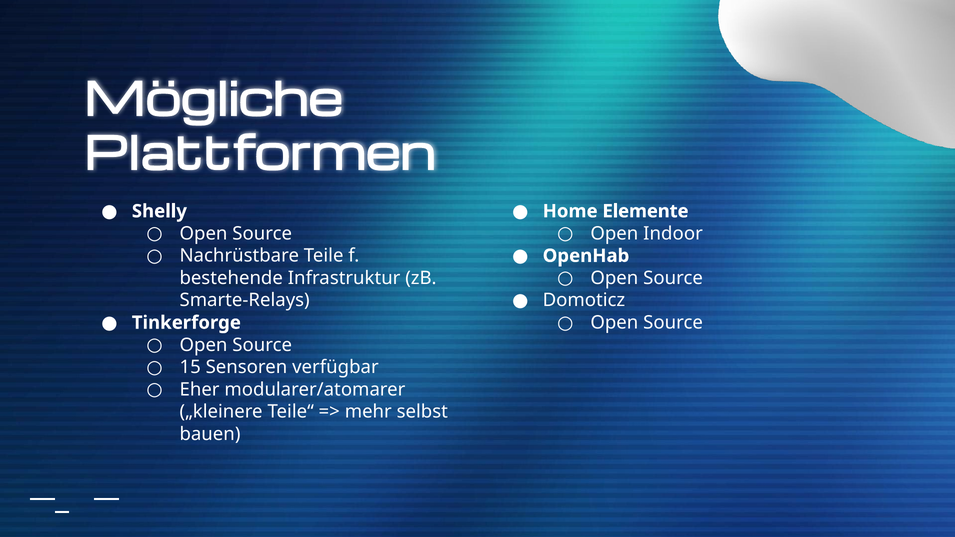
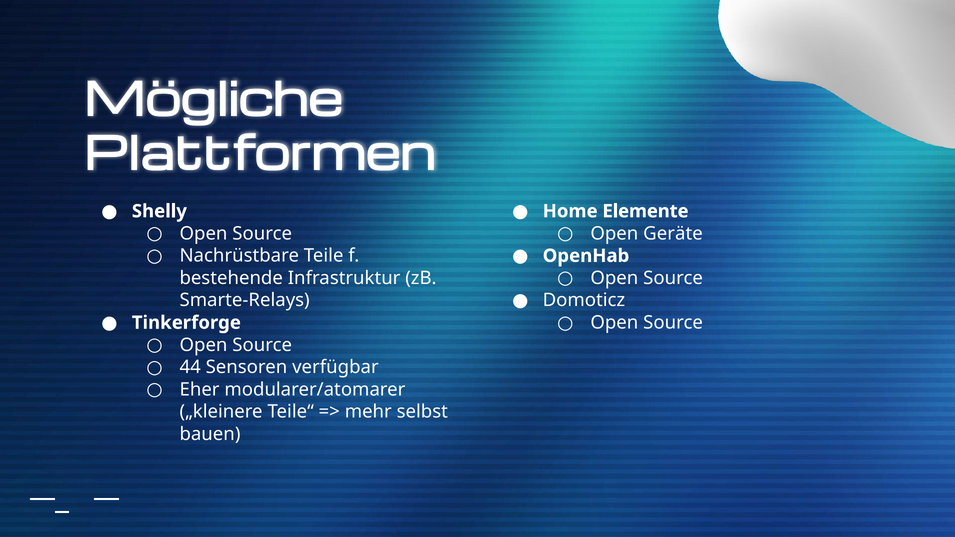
Indoor: Indoor -> Geräte
15: 15 -> 44
